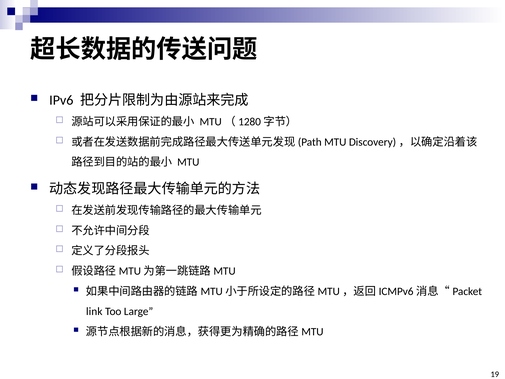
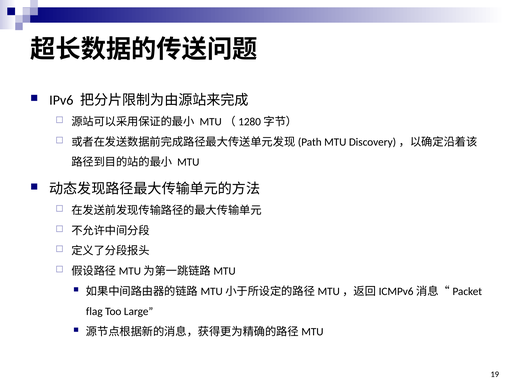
link: link -> flag
